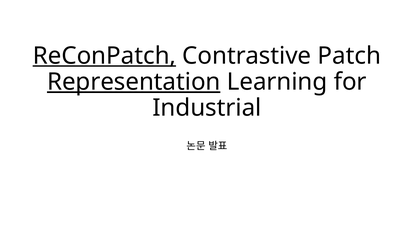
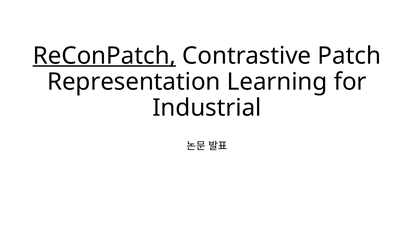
Representation underline: present -> none
